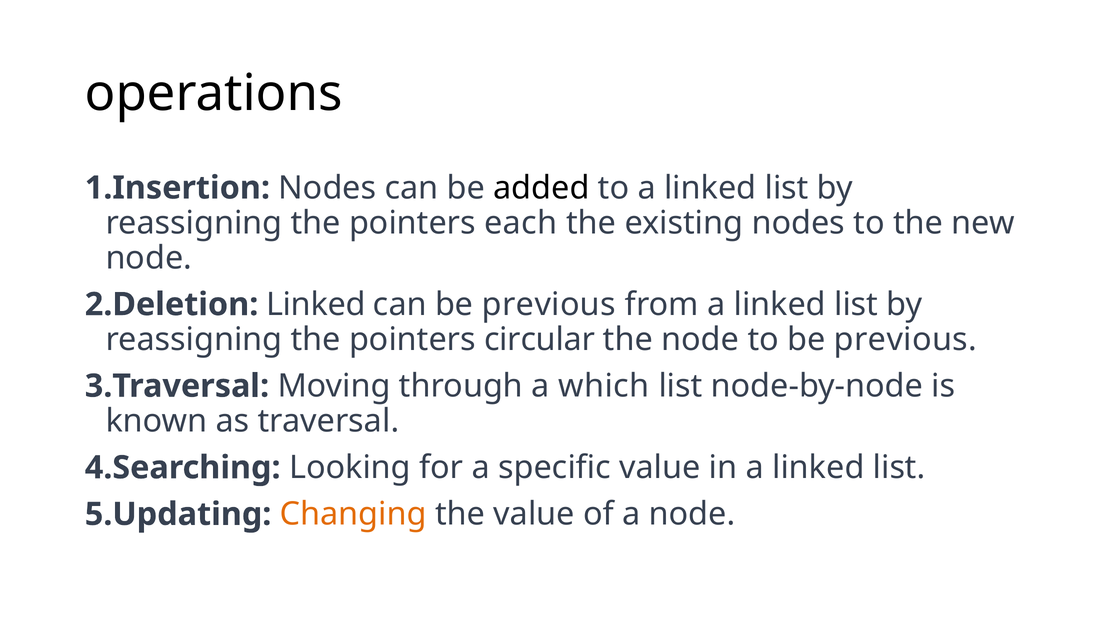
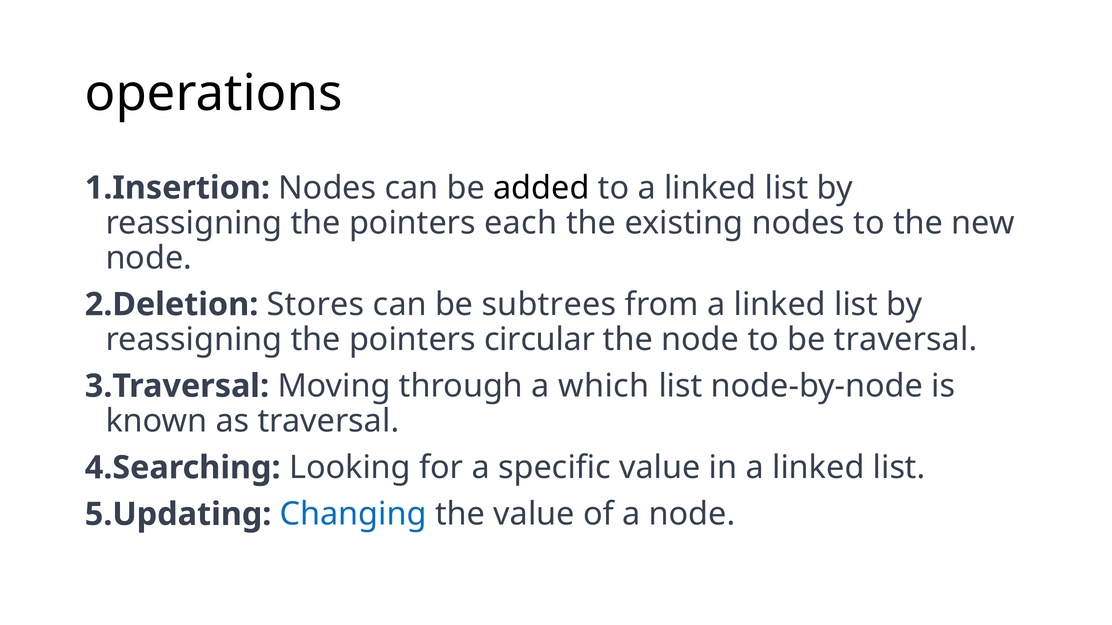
Linked at (316, 305): Linked -> Stores
can be previous: previous -> subtrees
to be previous: previous -> traversal
Changing colour: orange -> blue
